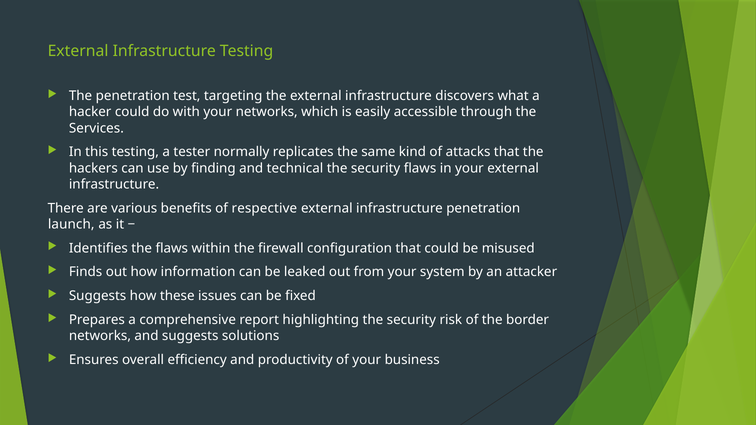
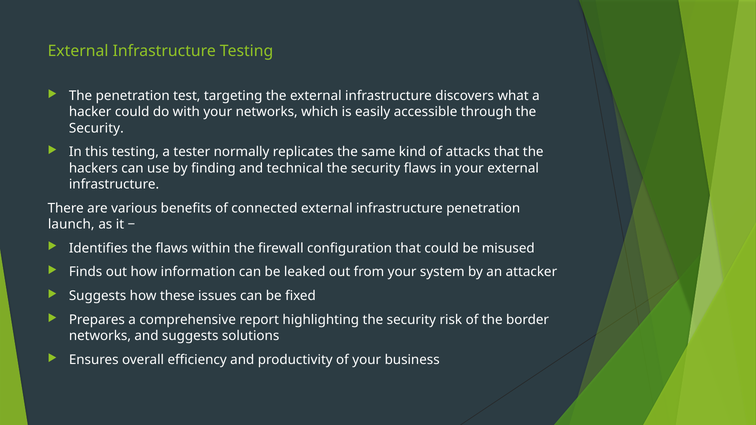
Services at (96, 128): Services -> Security
respective: respective -> connected
